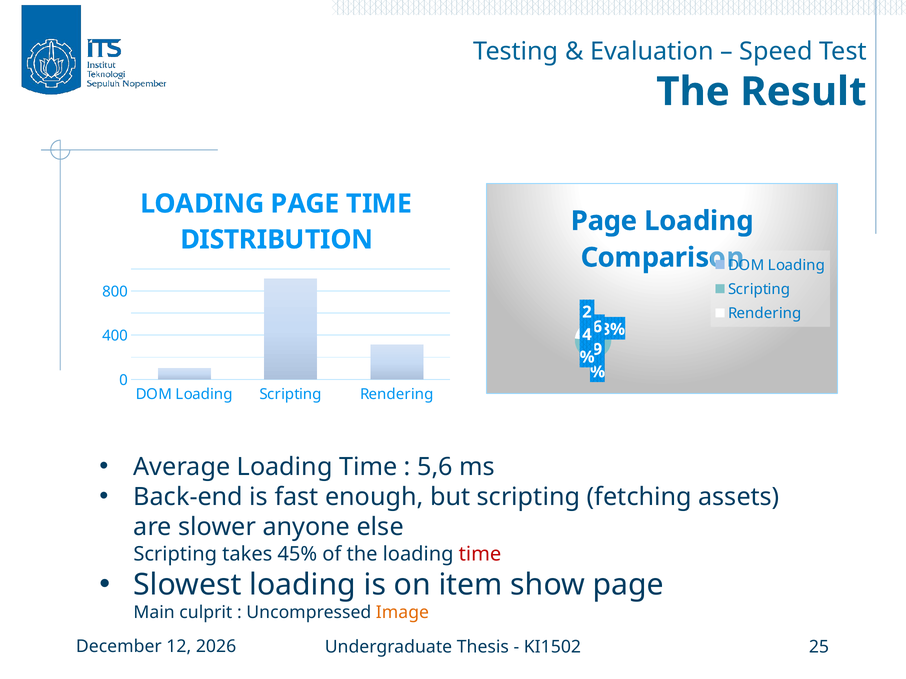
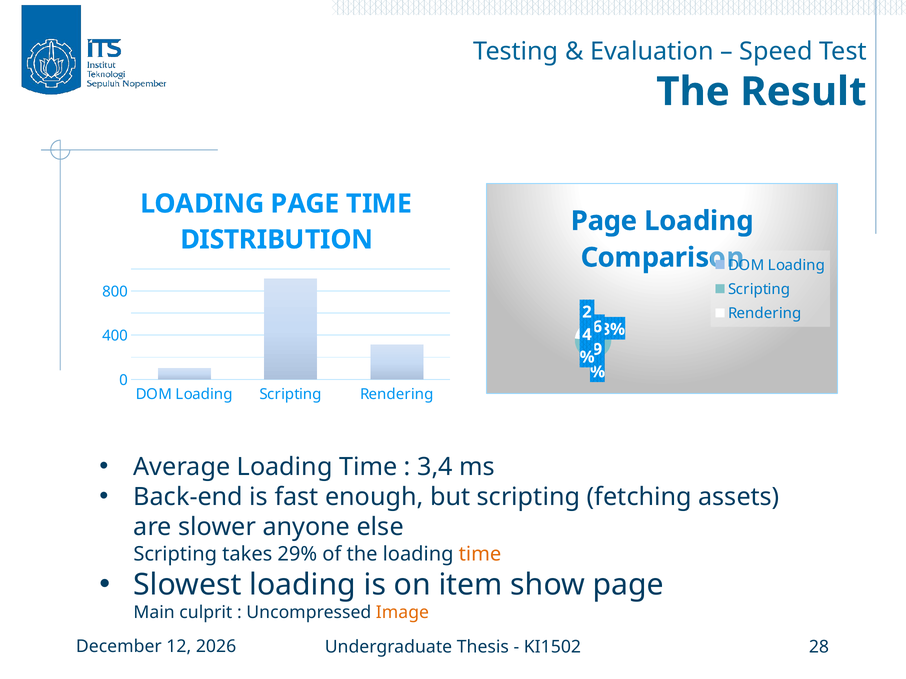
5,6: 5,6 -> 3,4
45%: 45% -> 29%
time at (480, 554) colour: red -> orange
25: 25 -> 28
